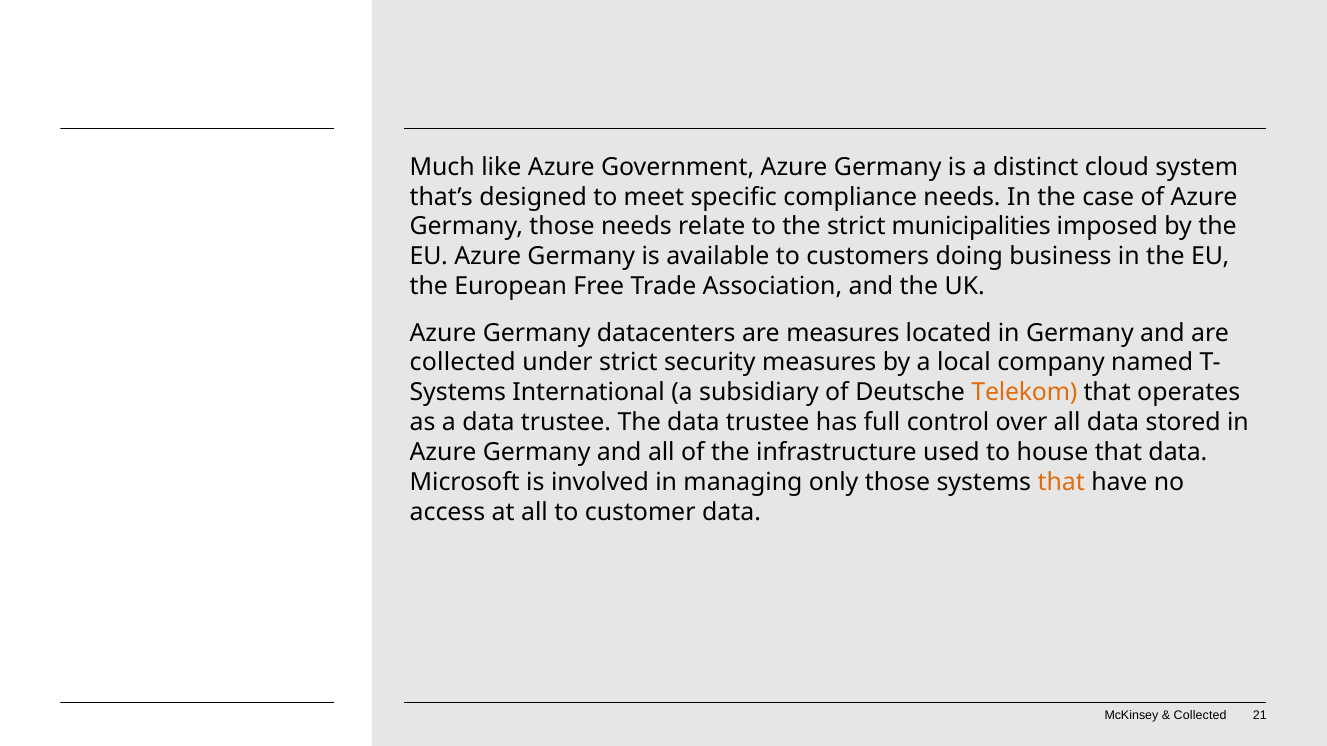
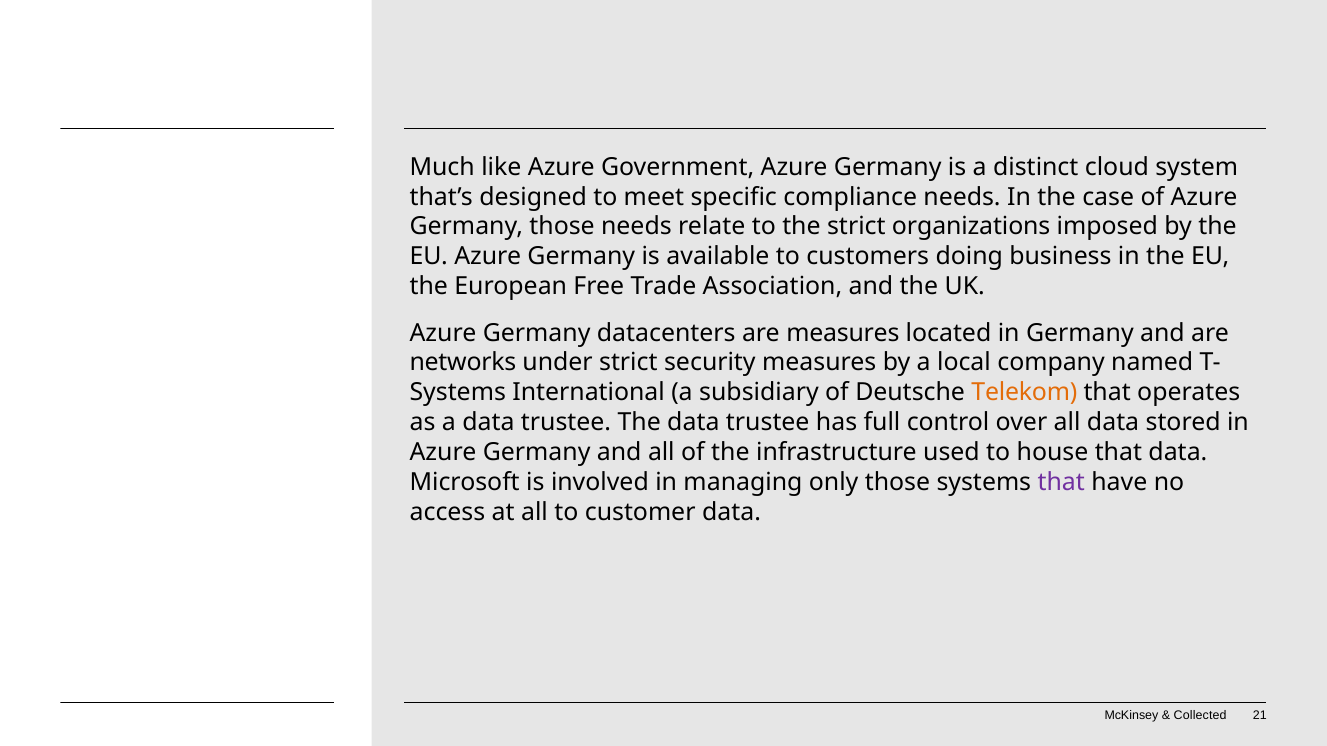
municipalities: municipalities -> organizations
collected at (463, 363): collected -> networks
that at (1061, 482) colour: orange -> purple
